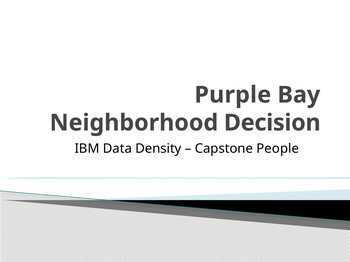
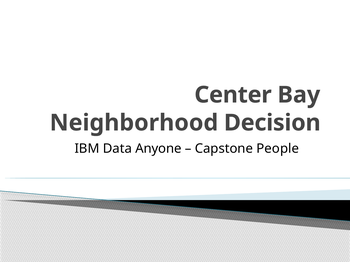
Purple: Purple -> Center
Density: Density -> Anyone
